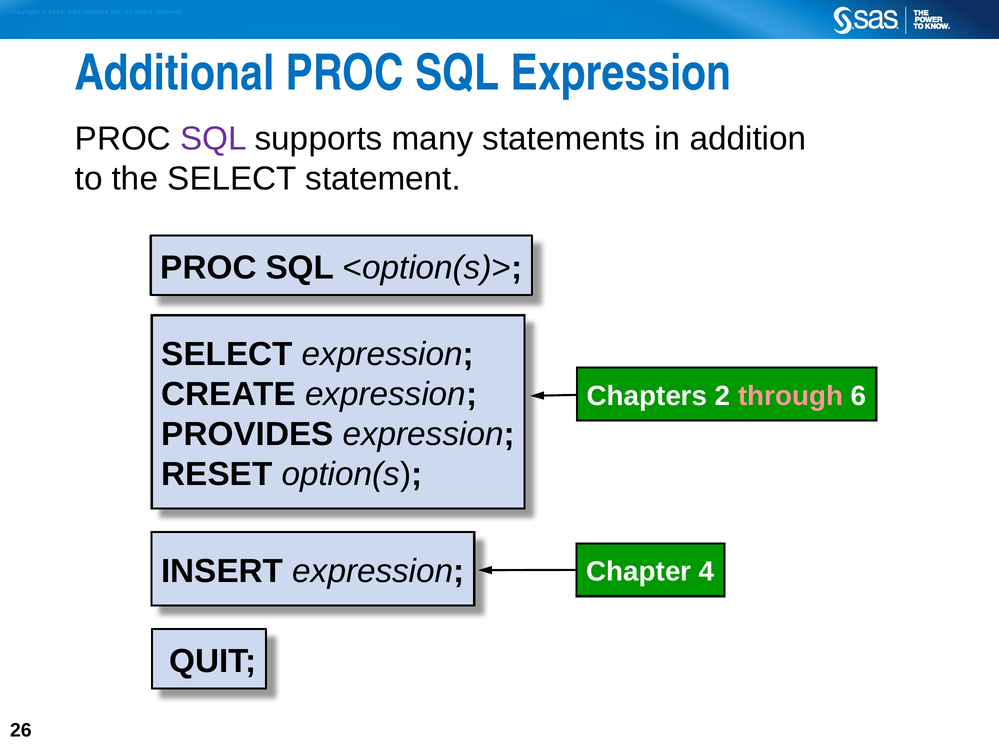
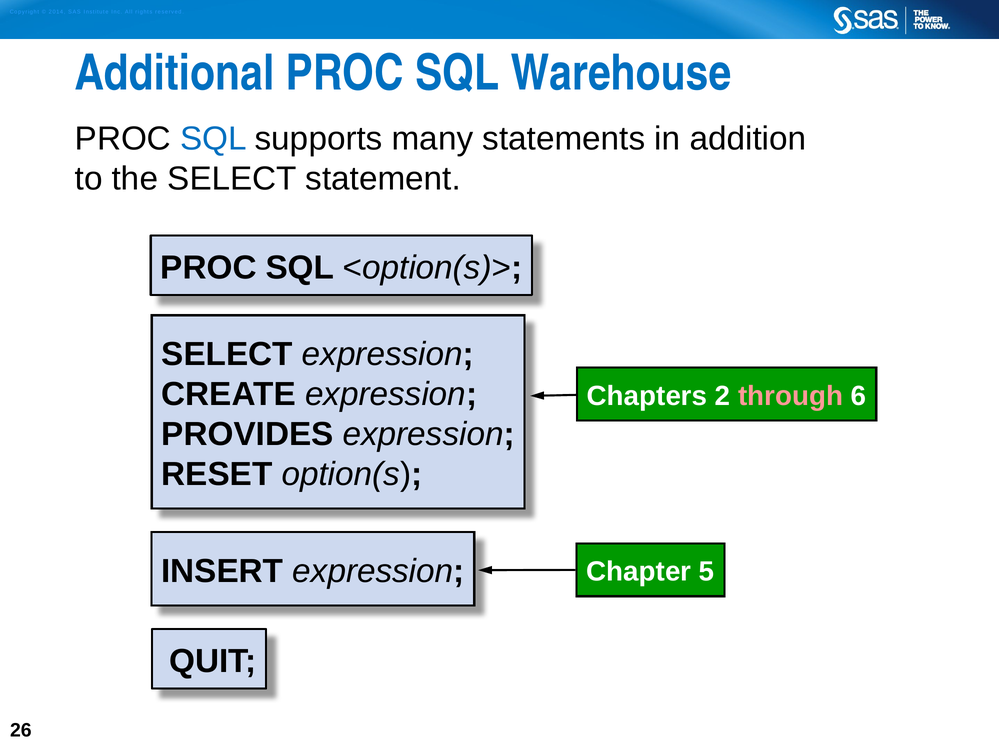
SQL Expression: Expression -> Warehouse
SQL at (214, 139) colour: purple -> blue
4: 4 -> 5
